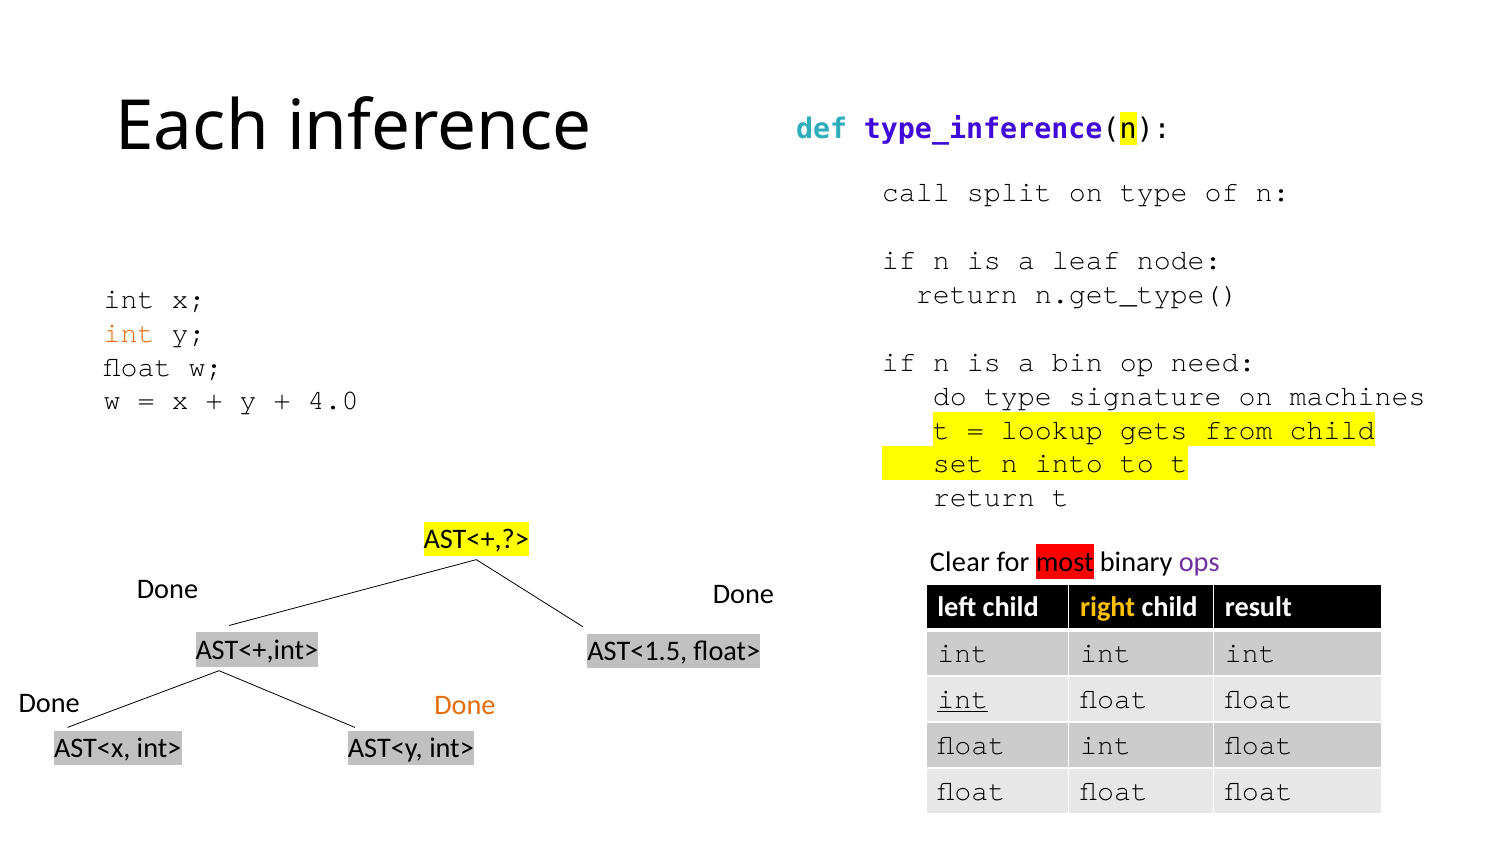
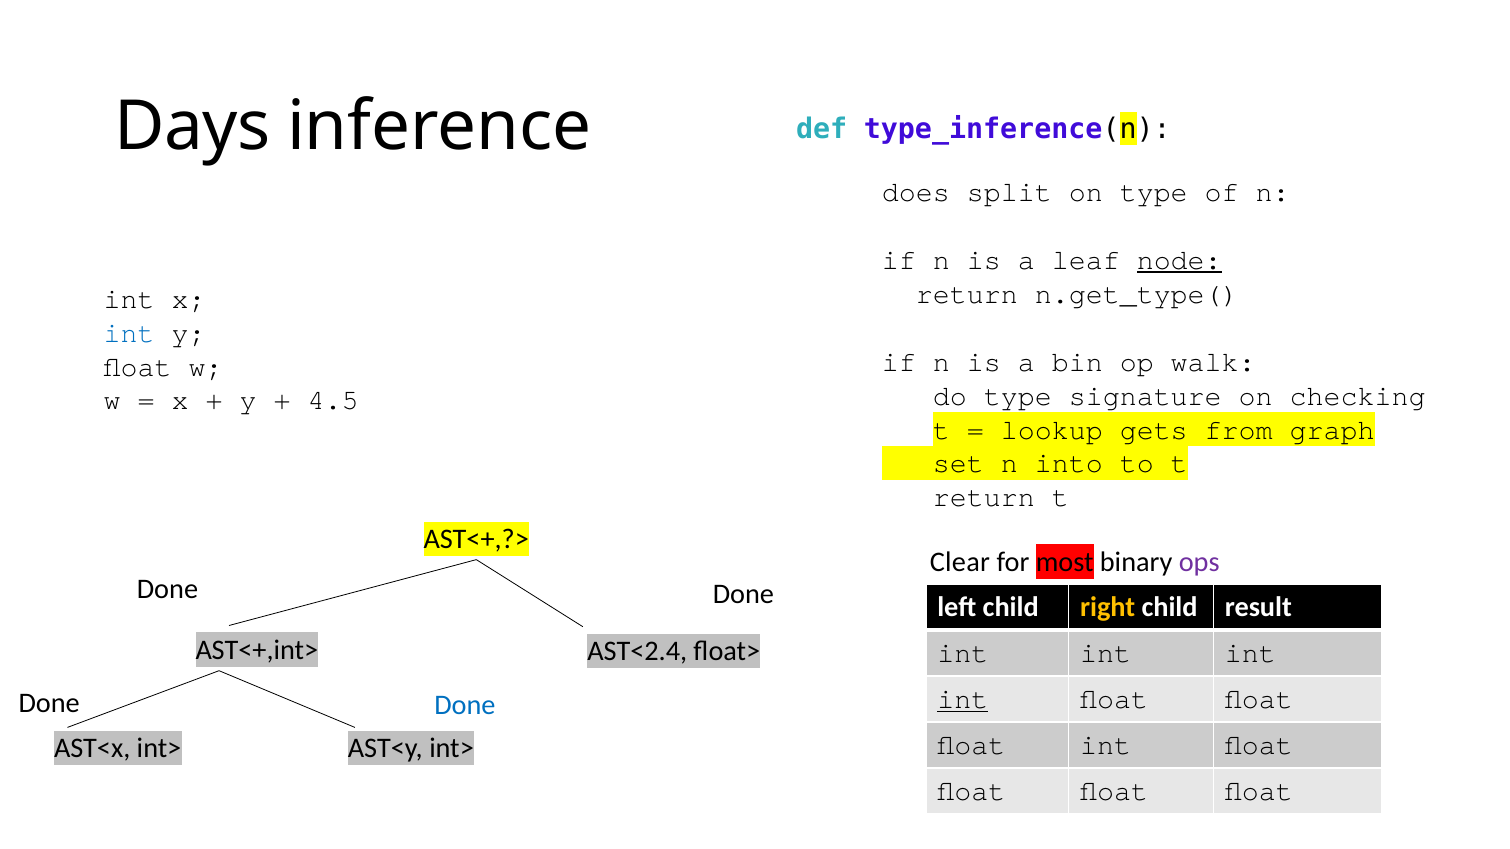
Each: Each -> Days
call: call -> does
node underline: none -> present
int at (129, 333) colour: orange -> blue
need: need -> walk
machines: machines -> checking
4.0: 4.0 -> 4.5
from child: child -> graph
AST<1.5: AST<1.5 -> AST<2.4
Done at (465, 705) colour: orange -> blue
